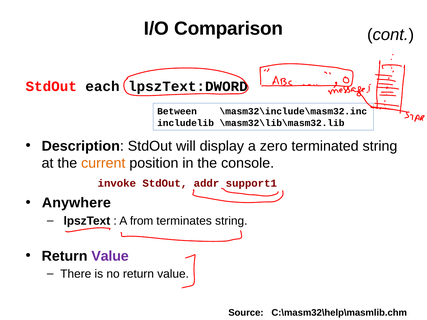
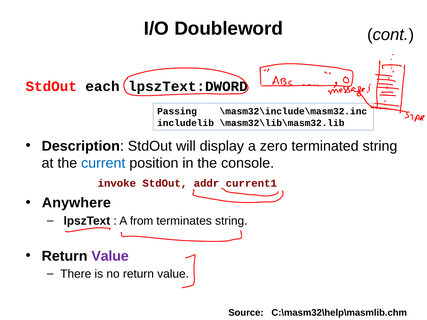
Comparison: Comparison -> Doubleword
Between: Between -> Passing
current colour: orange -> blue
support1: support1 -> current1
